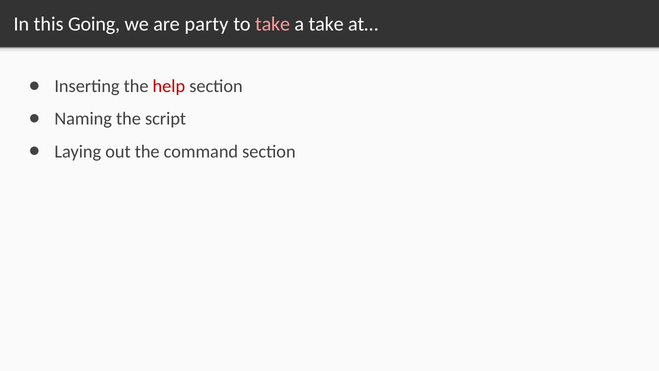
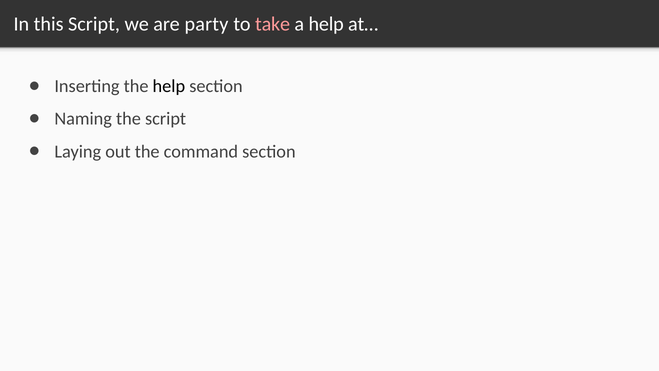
this Going: Going -> Script
a take: take -> help
help at (169, 86) colour: red -> black
